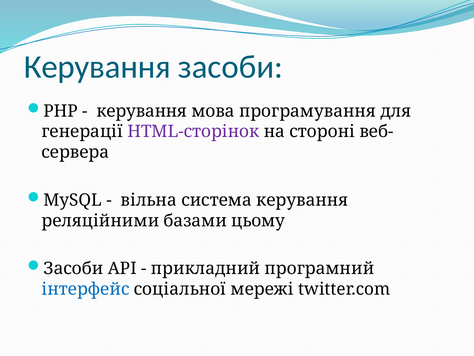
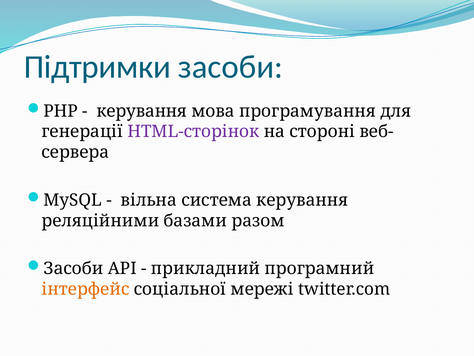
Керування at (97, 67): Керування -> Підтримки
цьому: цьому -> разом
інтерфейс colour: blue -> orange
